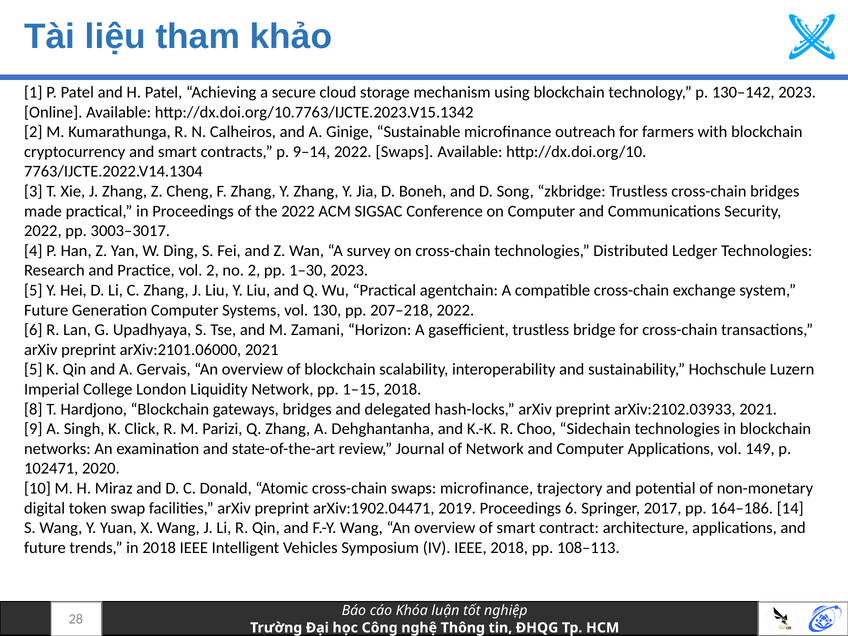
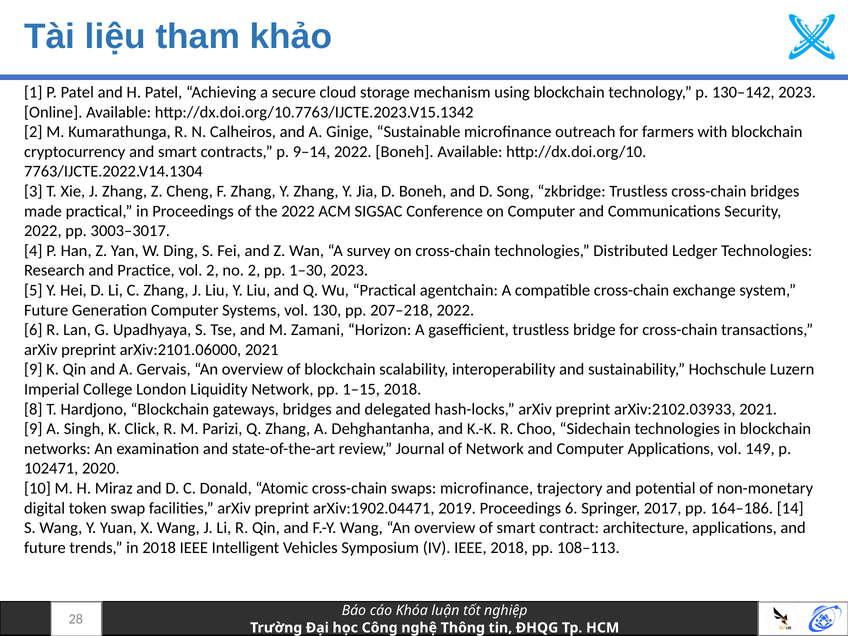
2022 Swaps: Swaps -> Boneh
5 at (33, 369): 5 -> 9
